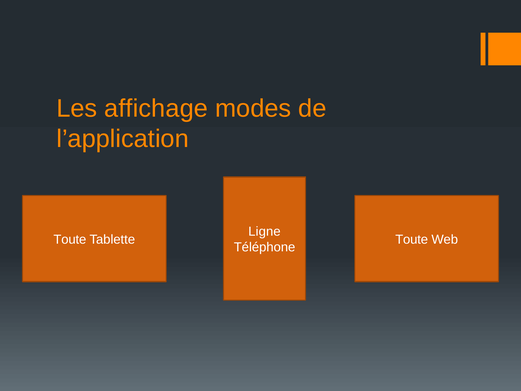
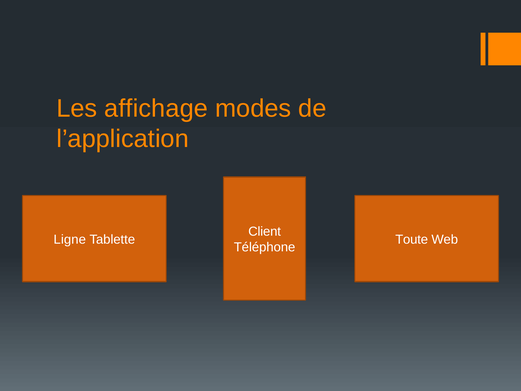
Ligne: Ligne -> Client
Toute at (70, 239): Toute -> Ligne
